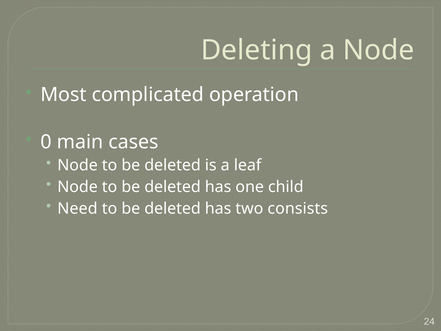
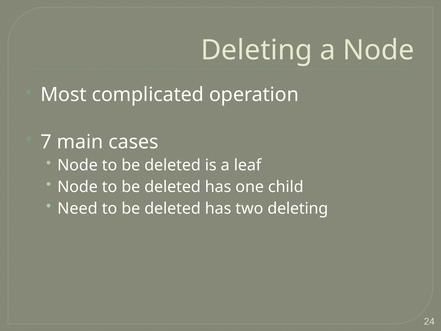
0: 0 -> 7
two consists: consists -> deleting
